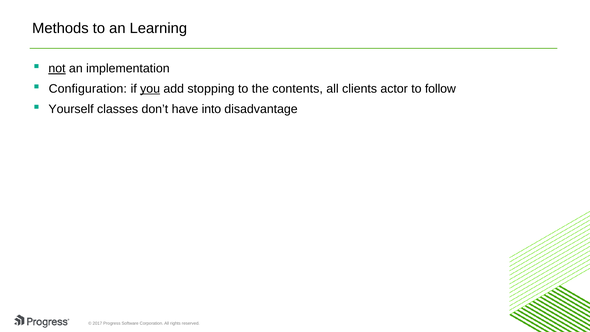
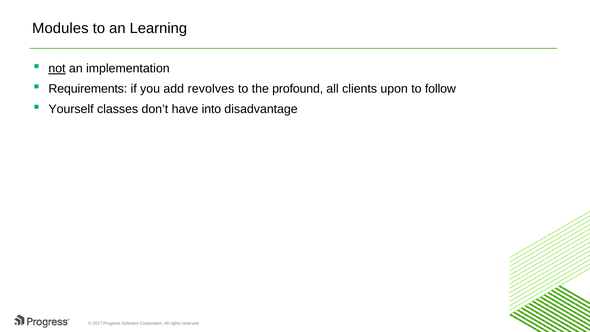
Methods: Methods -> Modules
Configuration: Configuration -> Requirements
you underline: present -> none
stopping: stopping -> revolves
contents: contents -> profound
actor: actor -> upon
